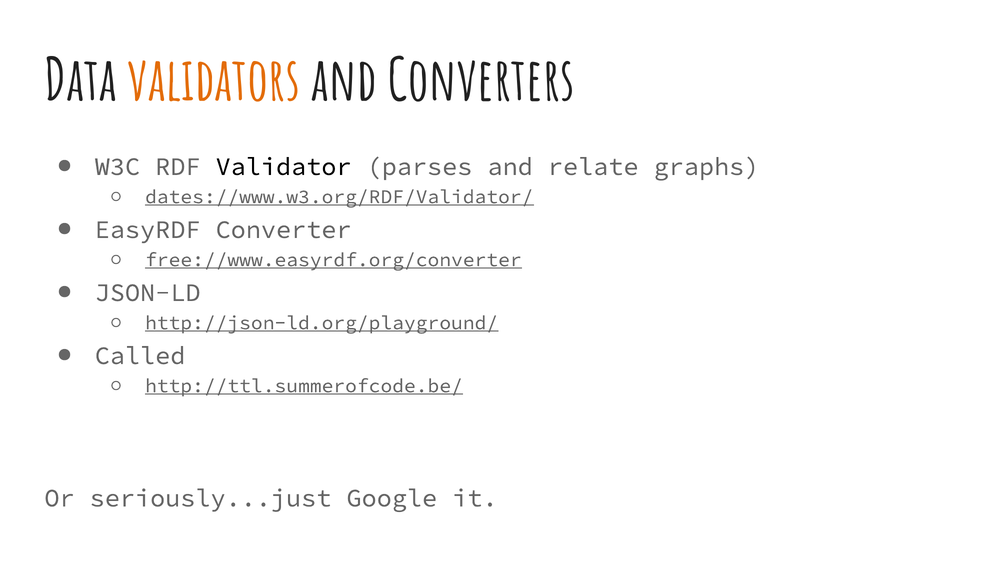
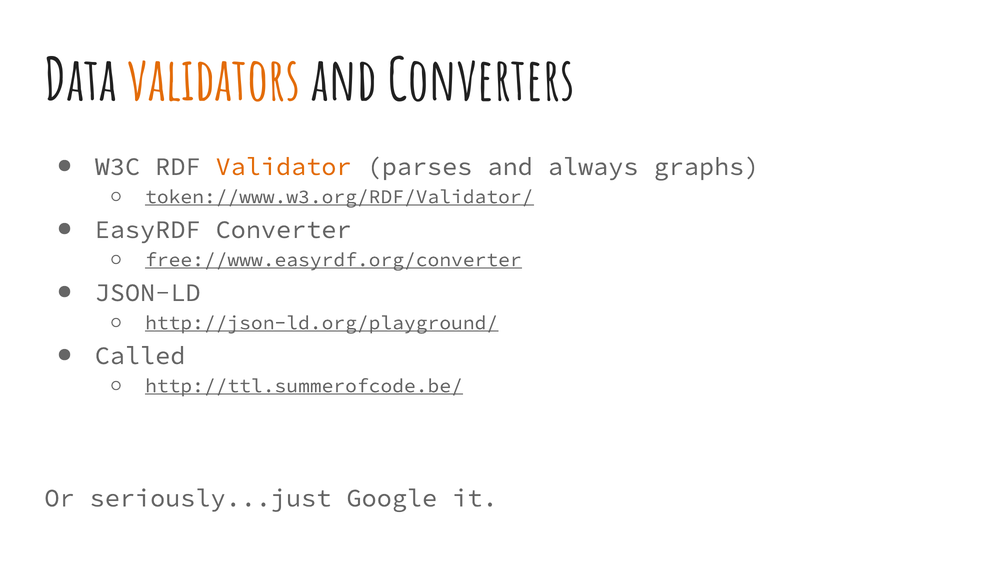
Validator colour: black -> orange
relate: relate -> always
dates://www.w3.org/RDF/Validator/: dates://www.w3.org/RDF/Validator/ -> token://www.w3.org/RDF/Validator/
